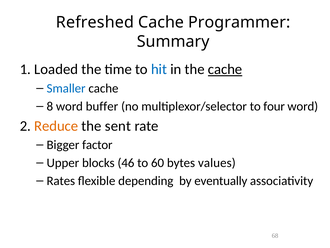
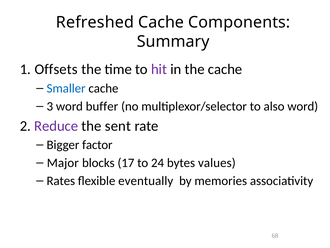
Programmer: Programmer -> Components
Loaded: Loaded -> Offsets
hit colour: blue -> purple
cache at (225, 69) underline: present -> none
8: 8 -> 3
four: four -> also
Reduce colour: orange -> purple
Upper: Upper -> Major
46: 46 -> 17
60: 60 -> 24
depending: depending -> eventually
eventually: eventually -> memories
